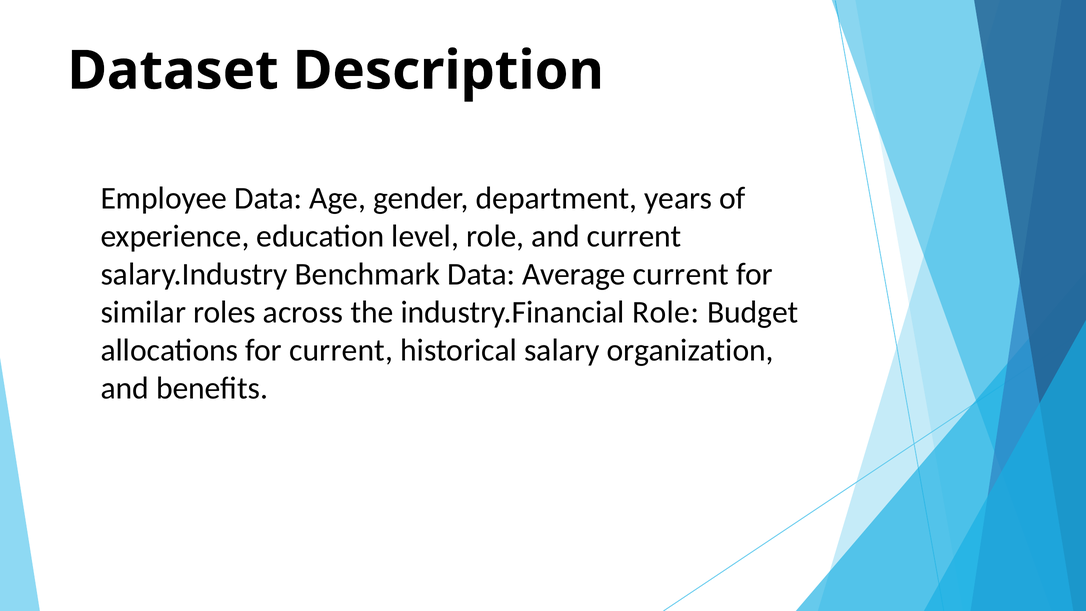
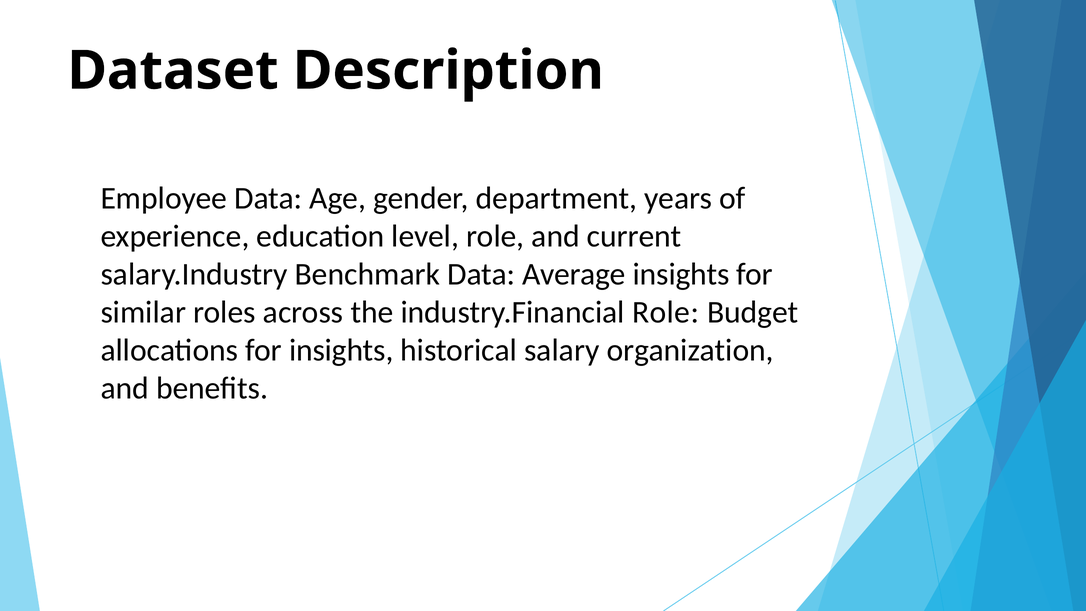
Average current: current -> insights
for current: current -> insights
